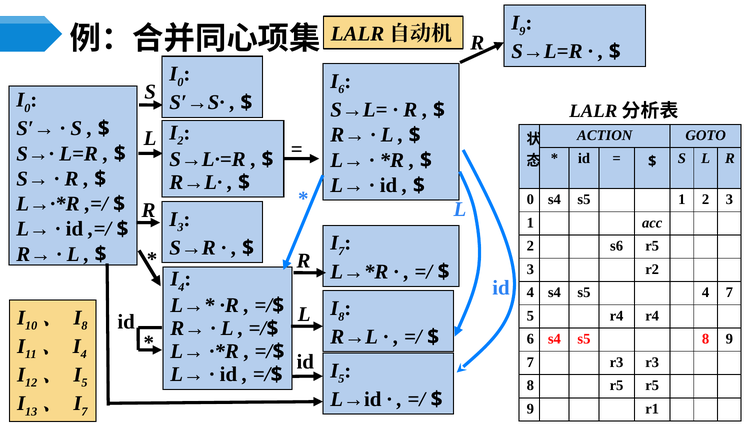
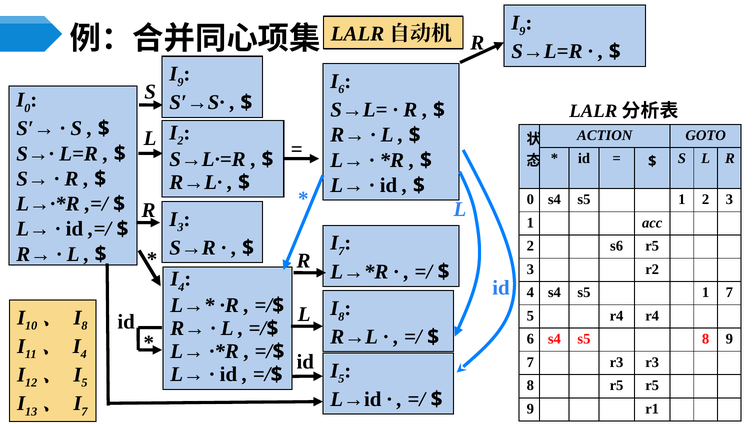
0 at (180, 82): 0 -> 9
4 s4 s5 4: 4 -> 1
